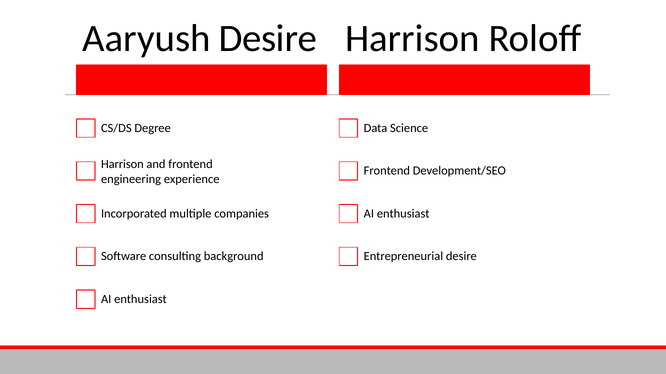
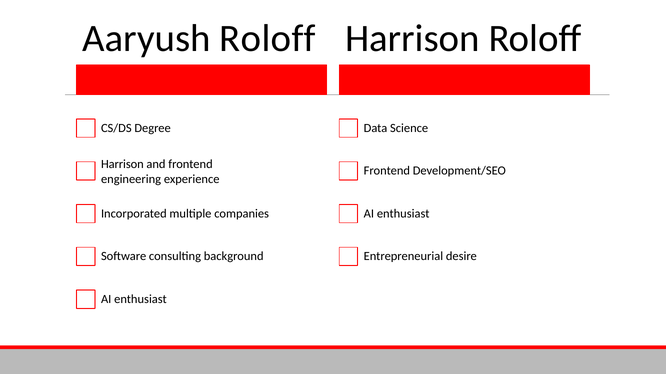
Aaryush Desire: Desire -> Roloff
